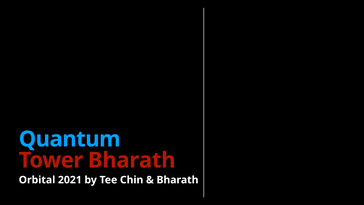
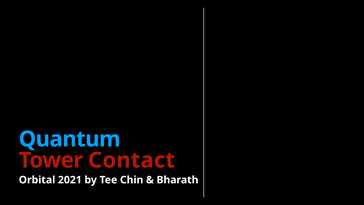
Tower Bharath: Bharath -> Contact
